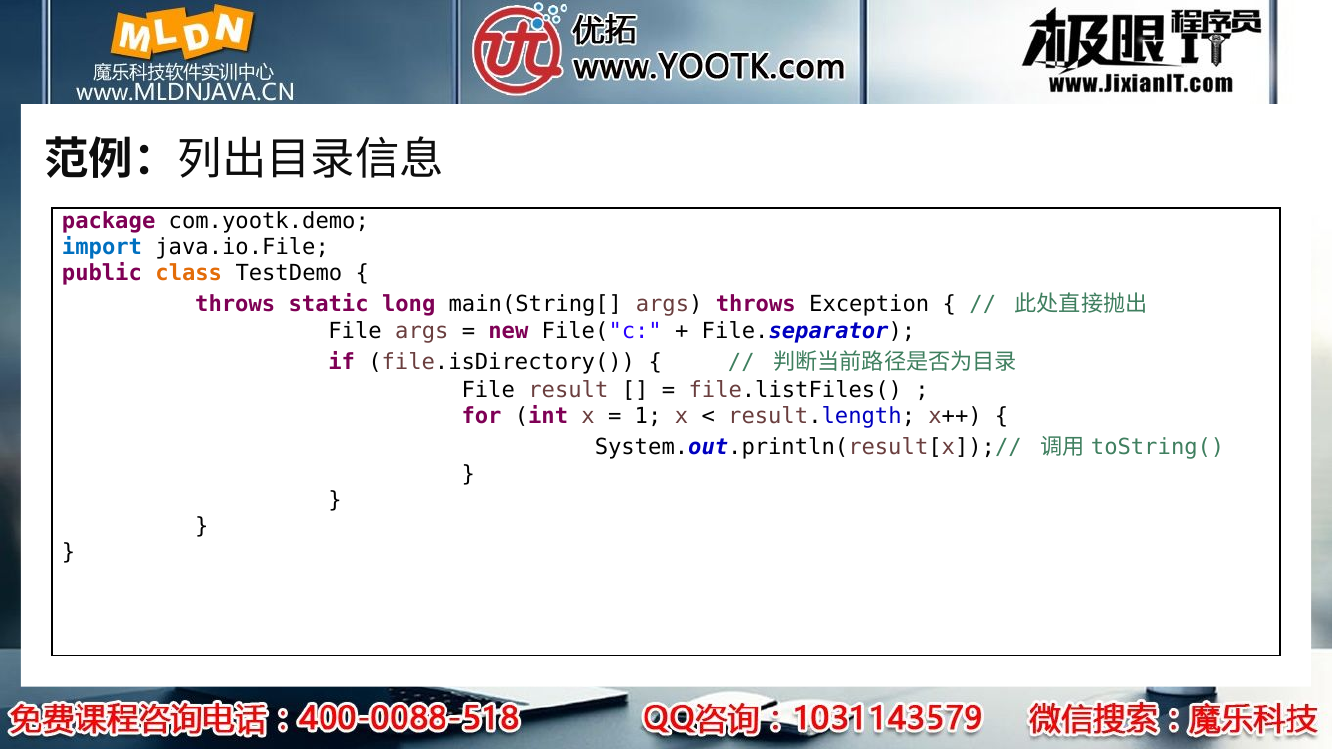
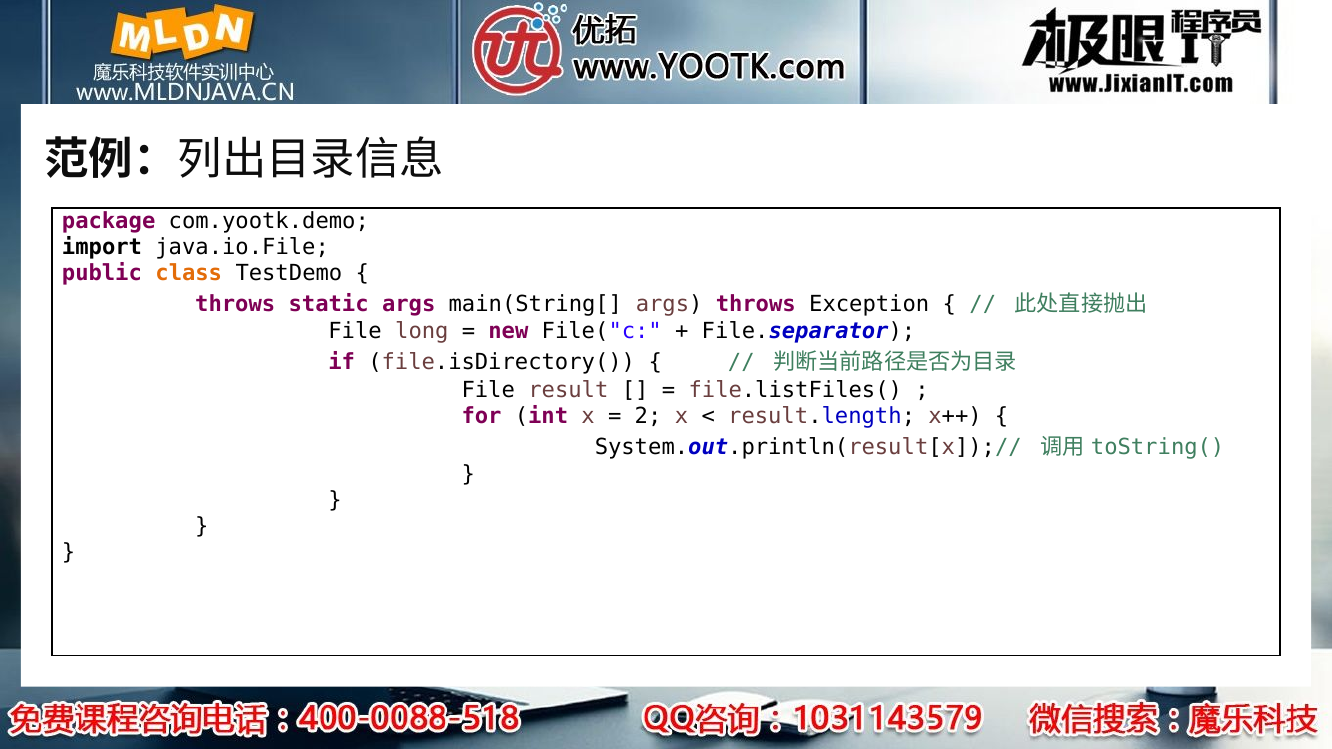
import colour: blue -> black
static long: long -> args
File args: args -> long
1: 1 -> 2
